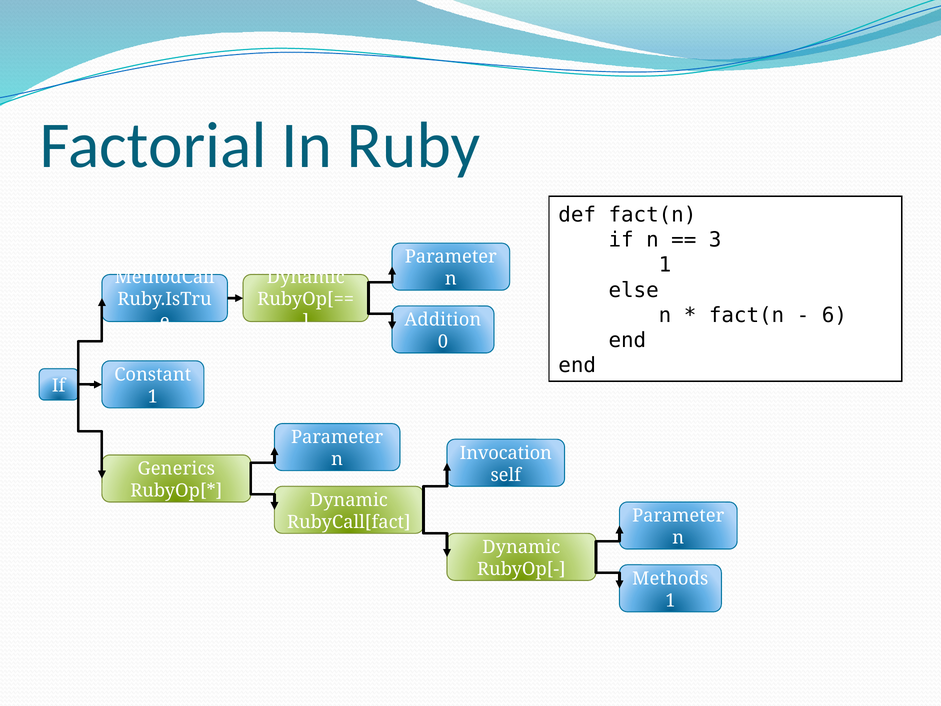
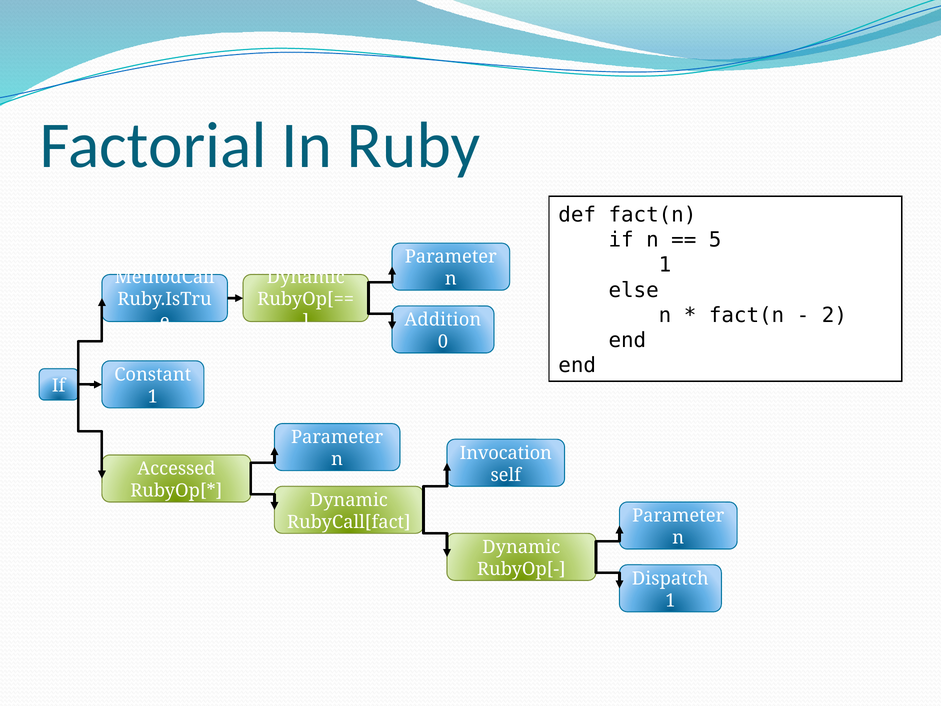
3: 3 -> 5
6: 6 -> 2
Generics: Generics -> Accessed
Methods: Methods -> Dispatch
